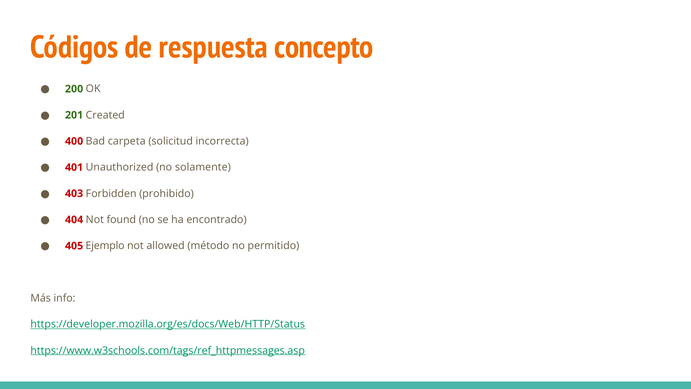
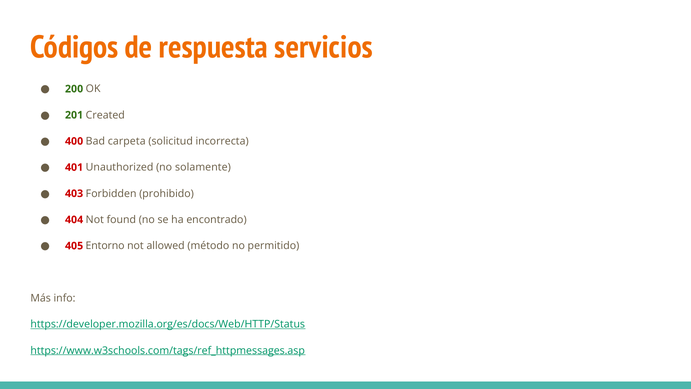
concepto: concepto -> servicios
Ejemplo: Ejemplo -> Entorno
